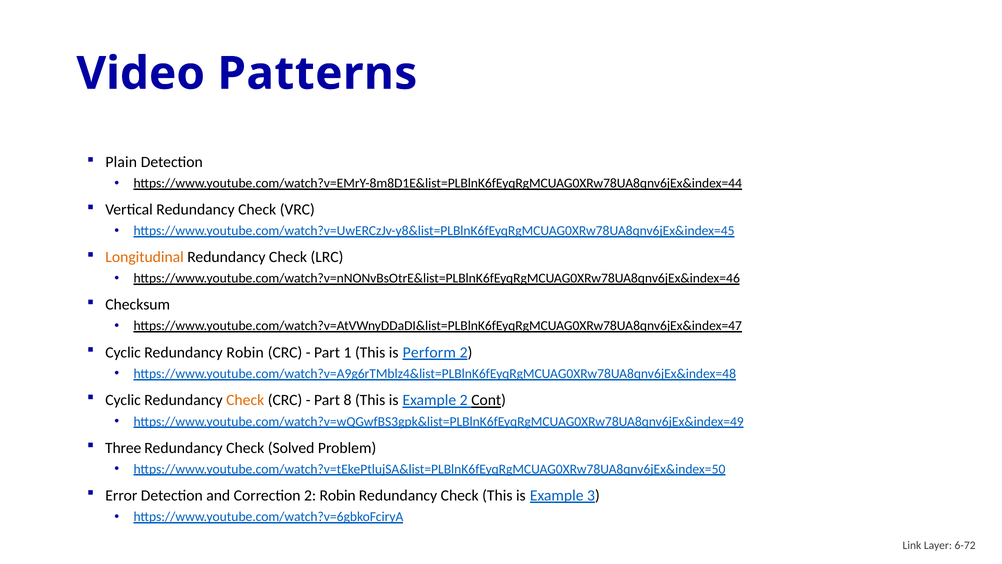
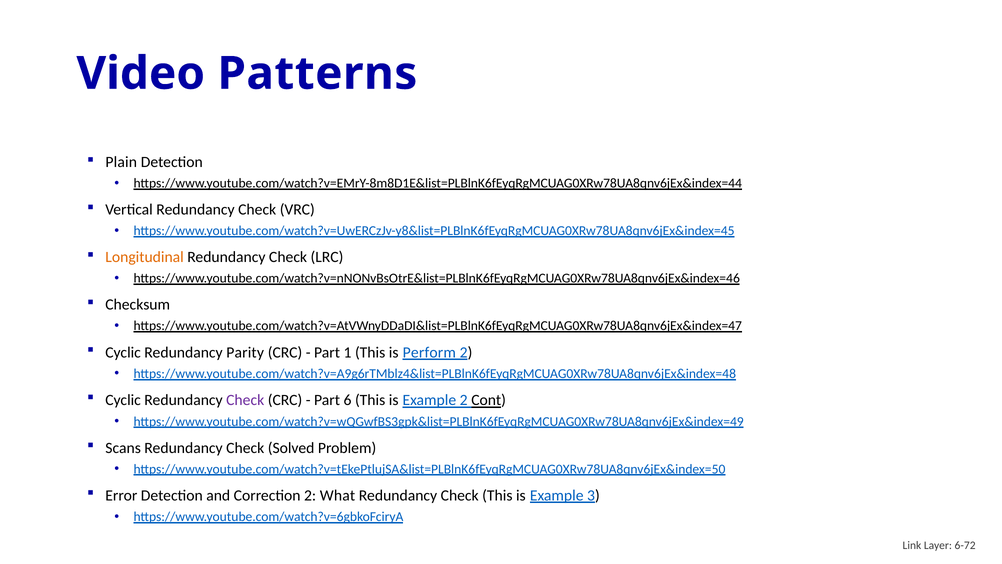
Redundancy Robin: Robin -> Parity
Check at (245, 400) colour: orange -> purple
8: 8 -> 6
Three: Three -> Scans
2 Robin: Robin -> What
